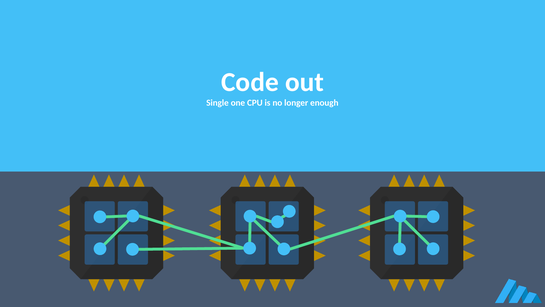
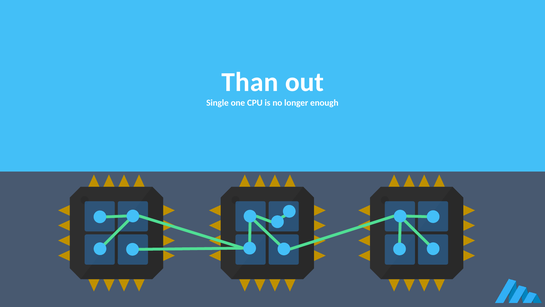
Code: Code -> Than
